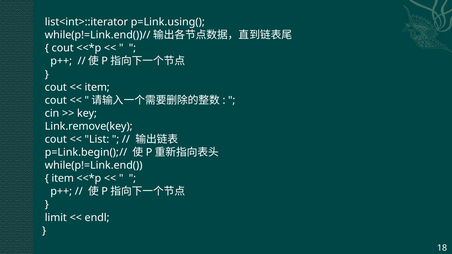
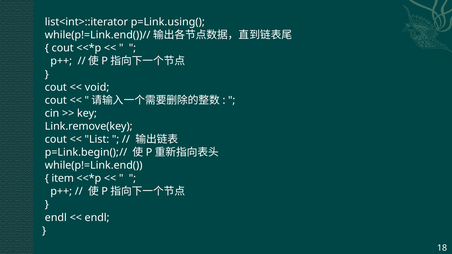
item at (97, 87): item -> void
limit at (56, 218): limit -> endl
